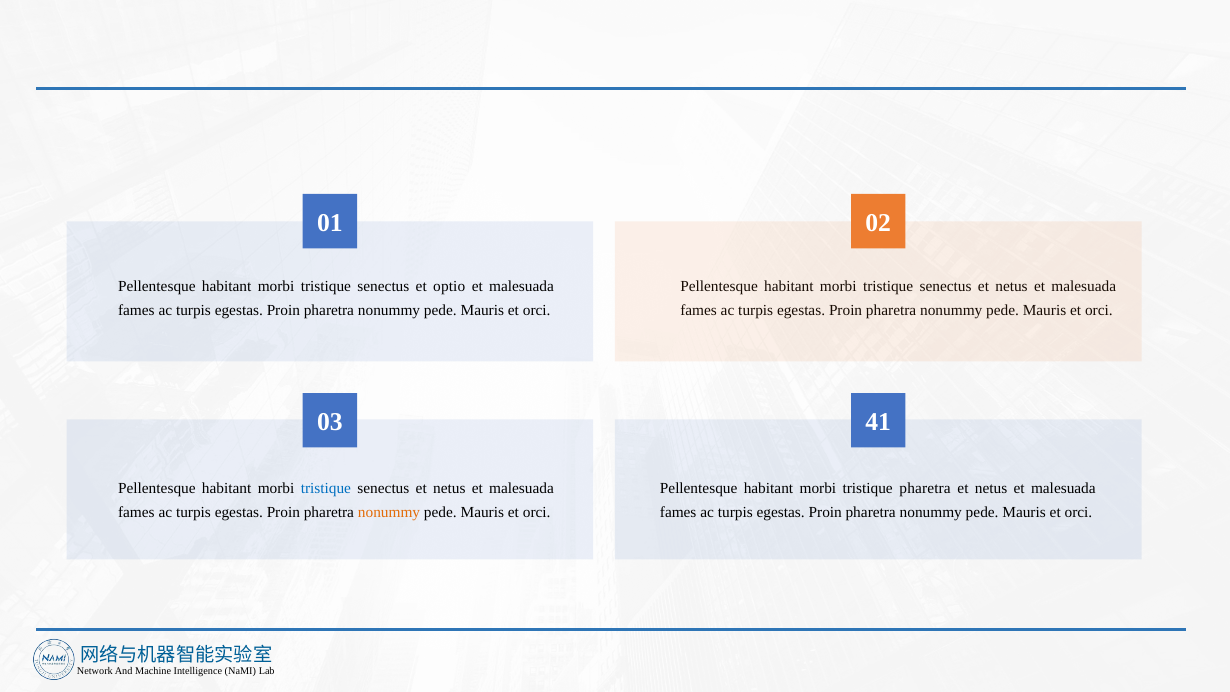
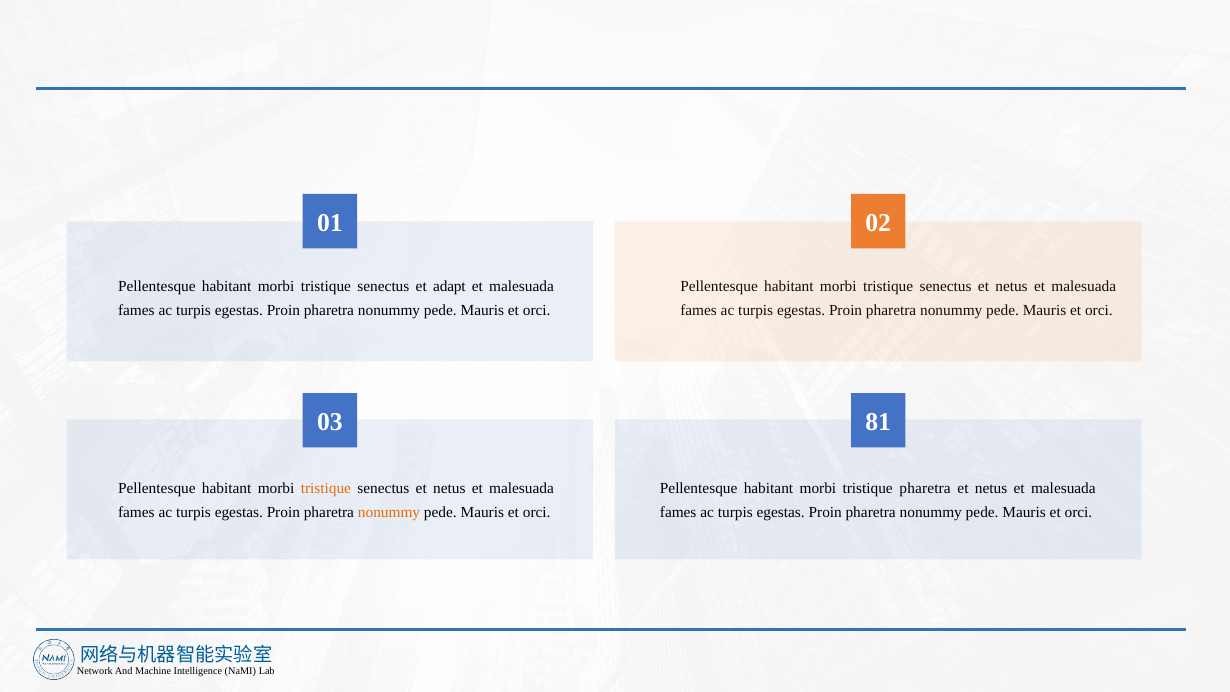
optio: optio -> adapt
41: 41 -> 81
tristique at (326, 489) colour: blue -> orange
